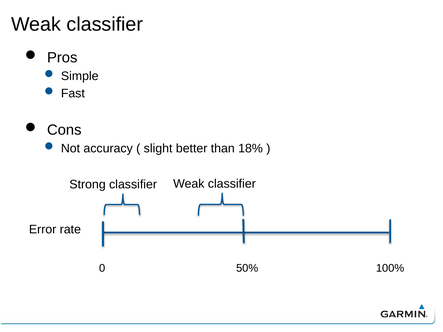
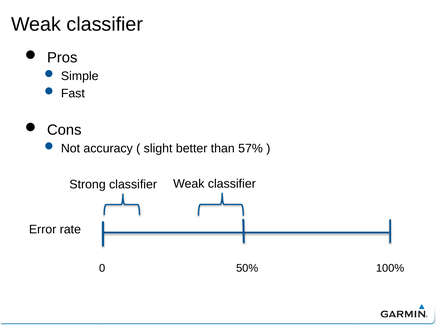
18%: 18% -> 57%
